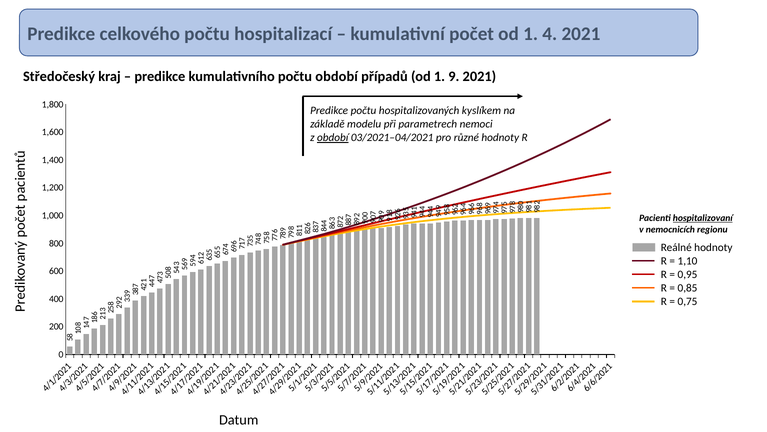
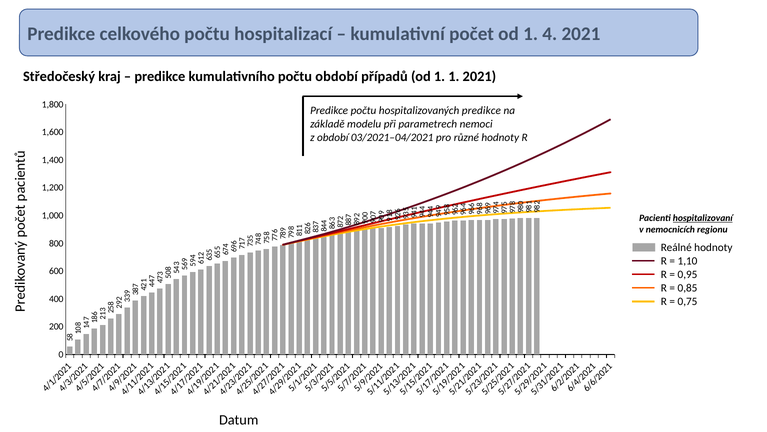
od 1 9: 9 -> 1
hospitalizovaných kyslíkem: kyslíkem -> predikce
období at (333, 138) underline: present -> none
